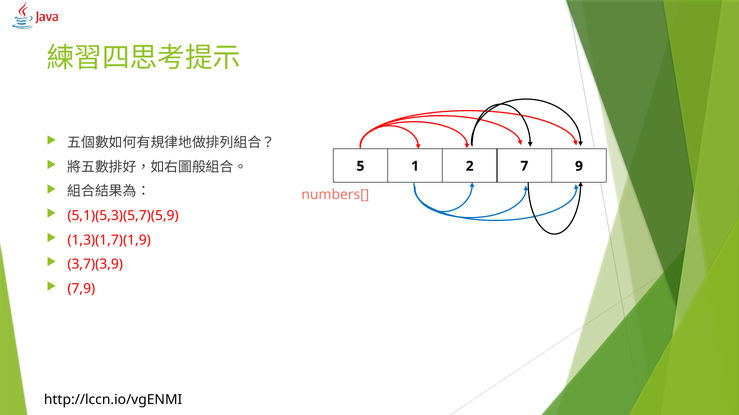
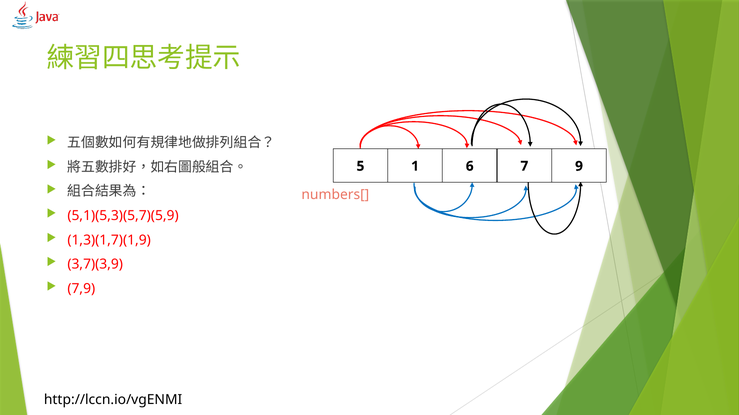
2: 2 -> 6
